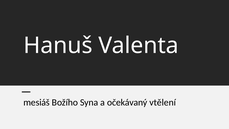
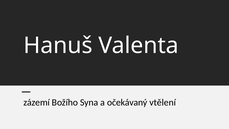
mesiáš: mesiáš -> zázemí
